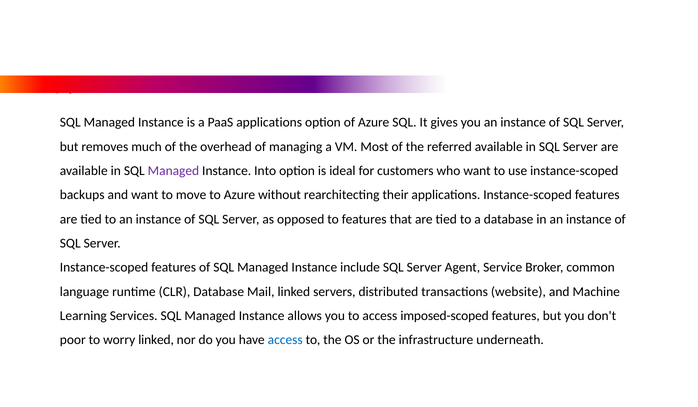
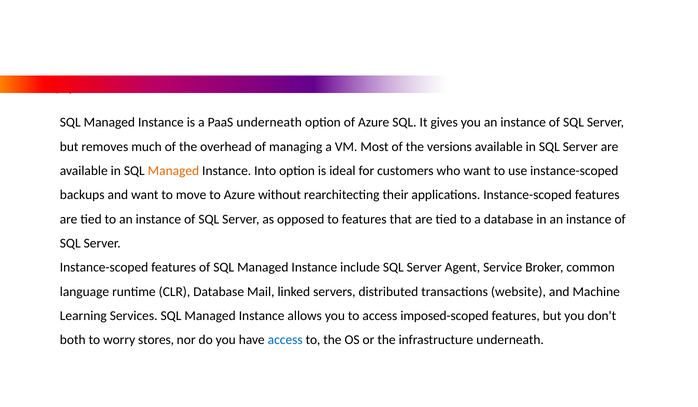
PaaS applications: applications -> underneath
referred: referred -> versions
Managed at (173, 171) colour: purple -> orange
poor: poor -> both
worry linked: linked -> stores
